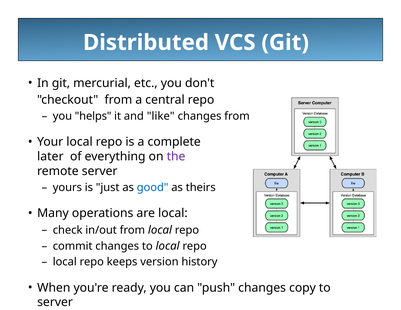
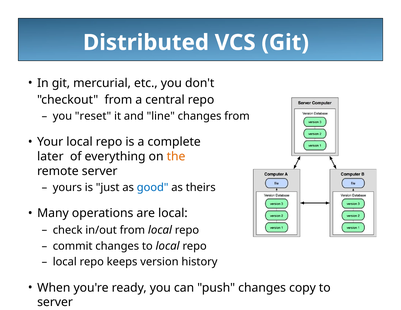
helps: helps -> reset
like: like -> line
the colour: purple -> orange
